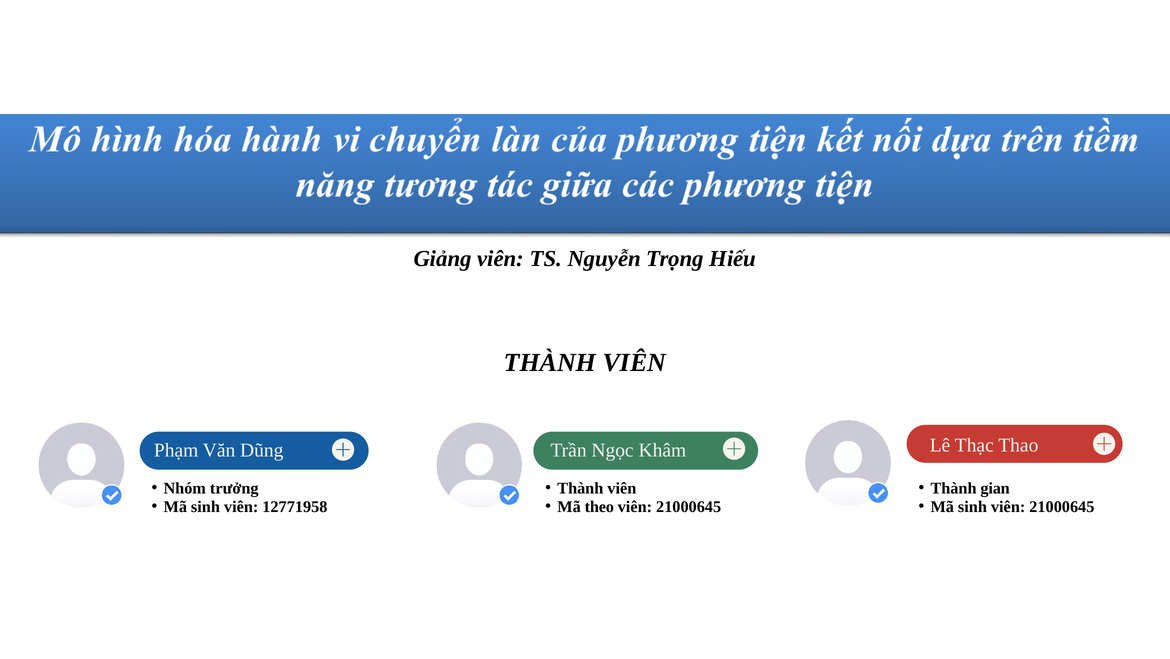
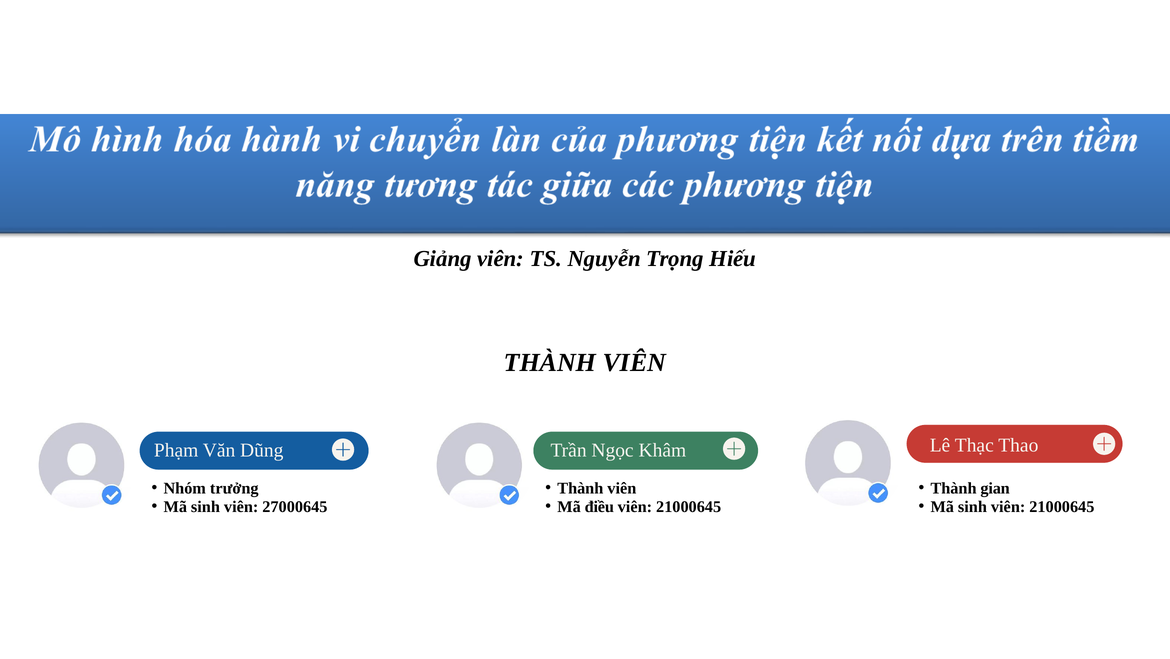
12771958: 12771958 -> 27000645
theo: theo -> điều
